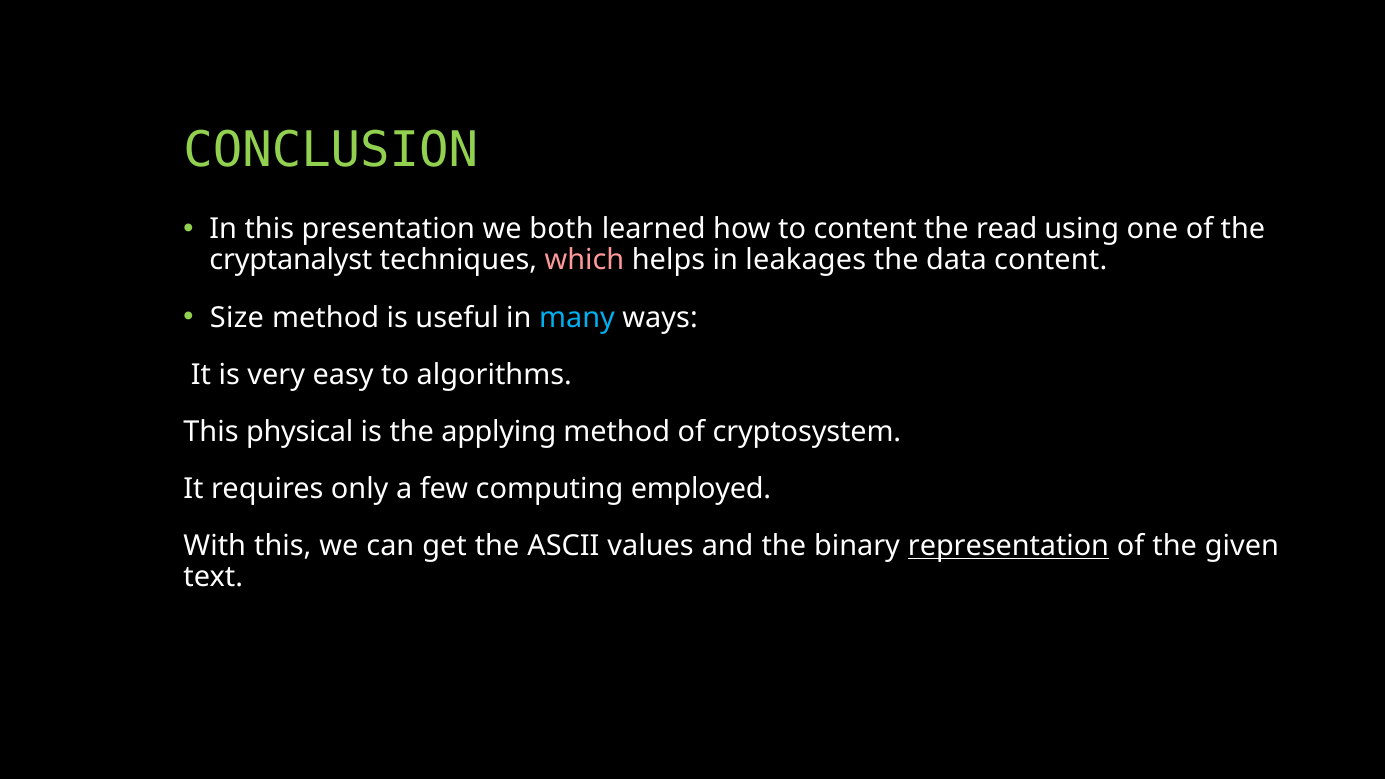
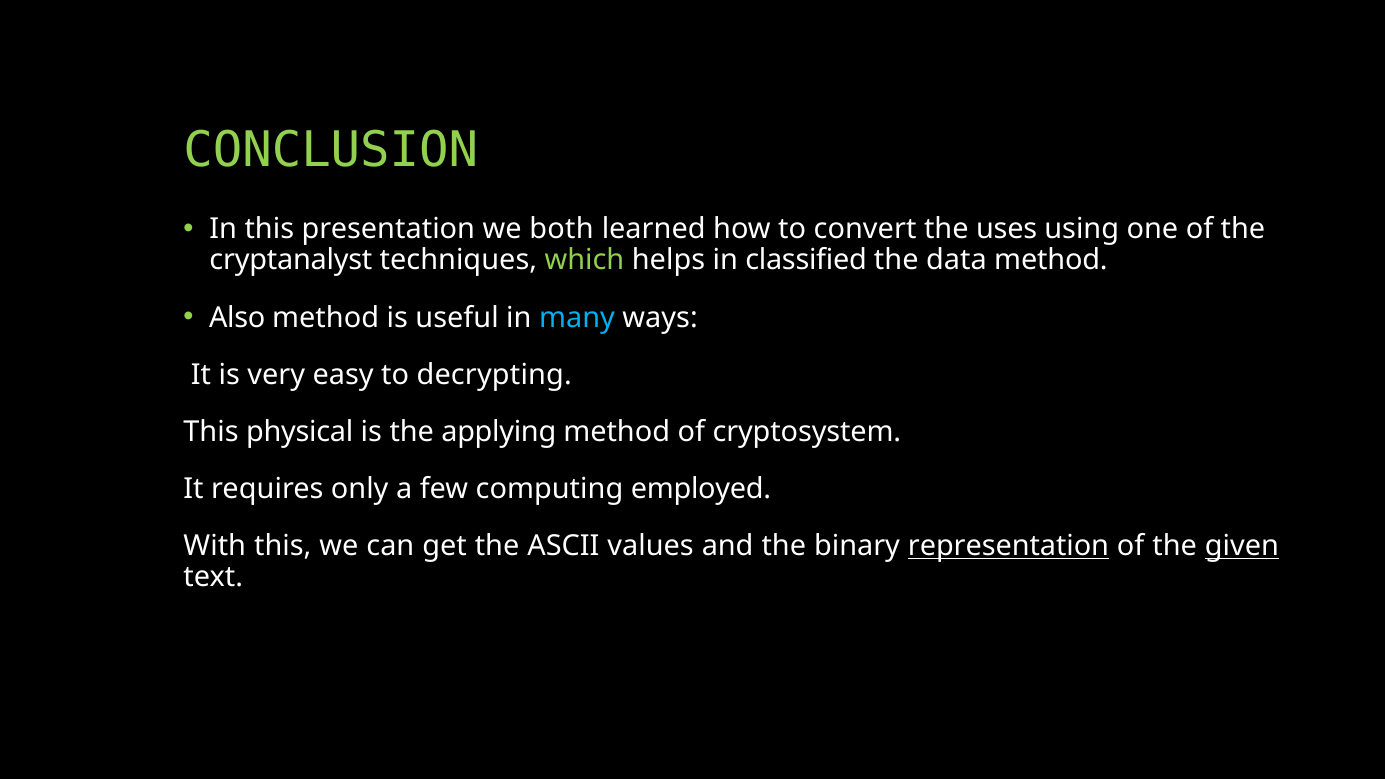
to content: content -> convert
read: read -> uses
which colour: pink -> light green
leakages: leakages -> classified
data content: content -> method
Size: Size -> Also
algorithms: algorithms -> decrypting
given underline: none -> present
